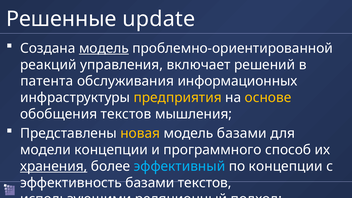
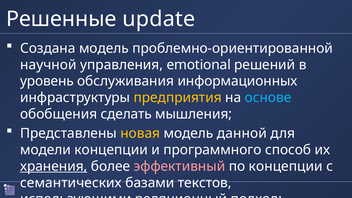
модель at (104, 48) underline: present -> none
реакций: реакций -> научной
включает: включает -> emotional
патента: патента -> уровень
основе colour: yellow -> light blue
обобщения текстов: текстов -> сделать
модель базами: базами -> данной
эффективный colour: light blue -> pink
эффективность: эффективность -> семантических
